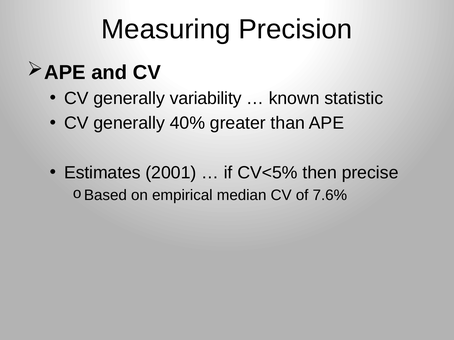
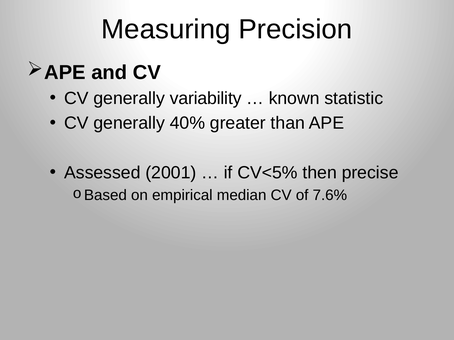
Estimates: Estimates -> Assessed
